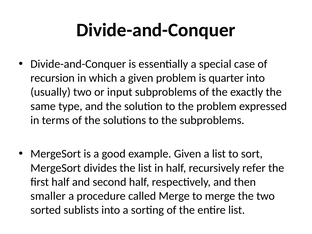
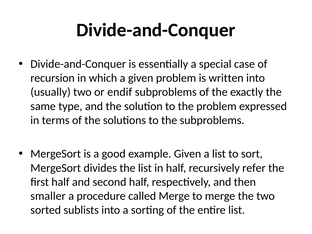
quarter: quarter -> written
input: input -> endif
